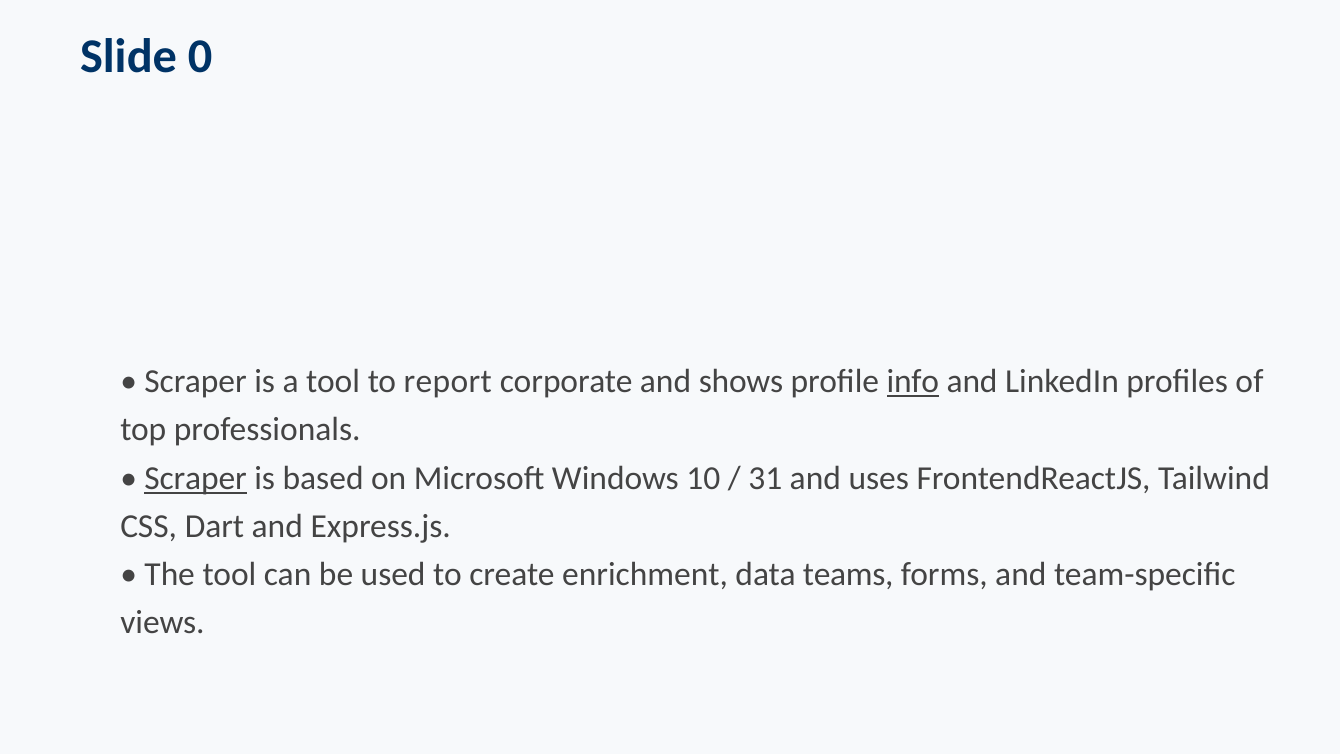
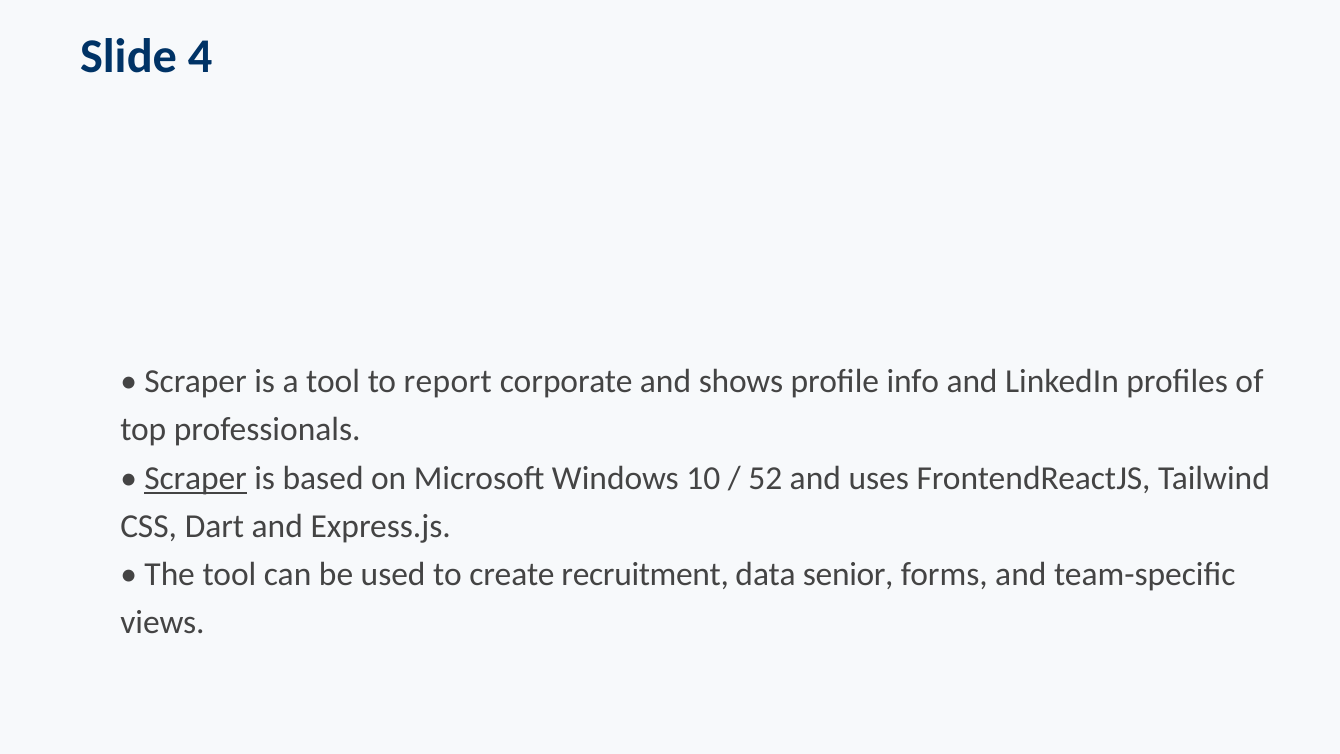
0: 0 -> 4
info underline: present -> none
31: 31 -> 52
enrichment: enrichment -> recruitment
teams: teams -> senior
